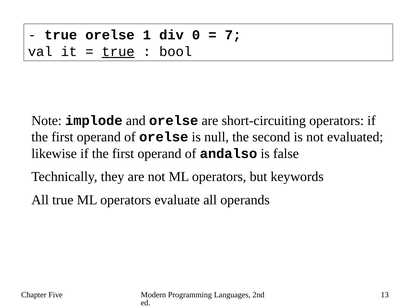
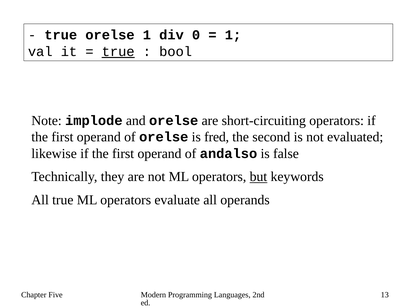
7 at (233, 35): 7 -> 1
null: null -> fred
but underline: none -> present
